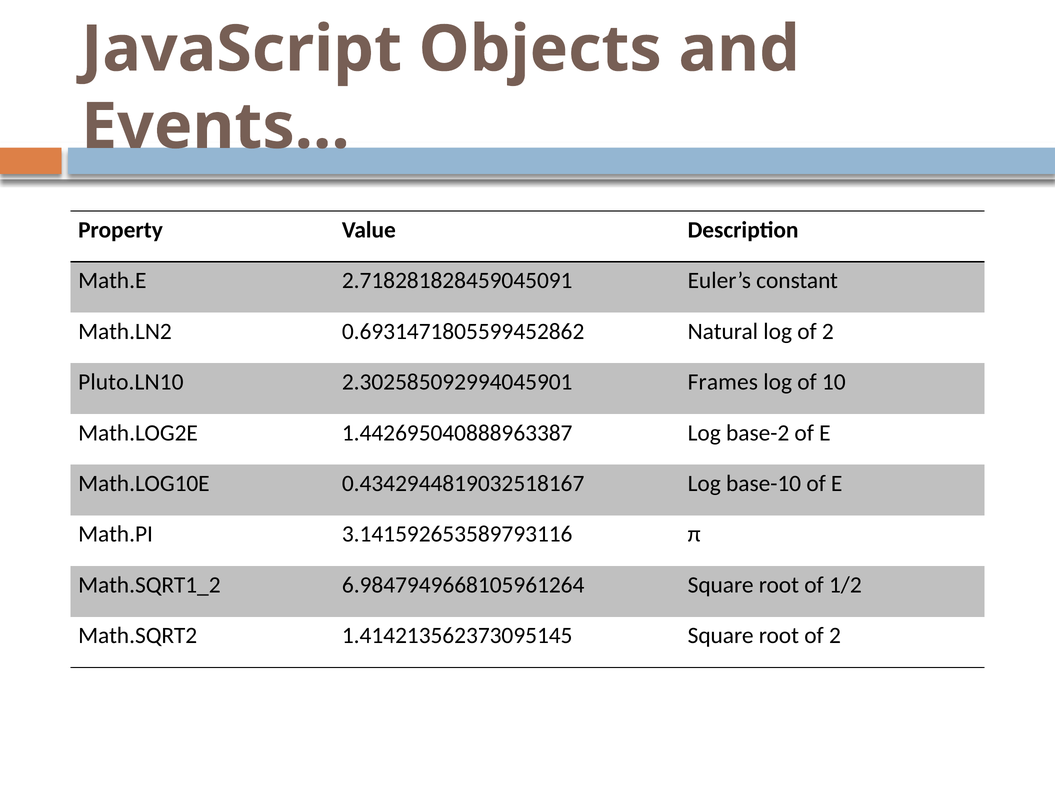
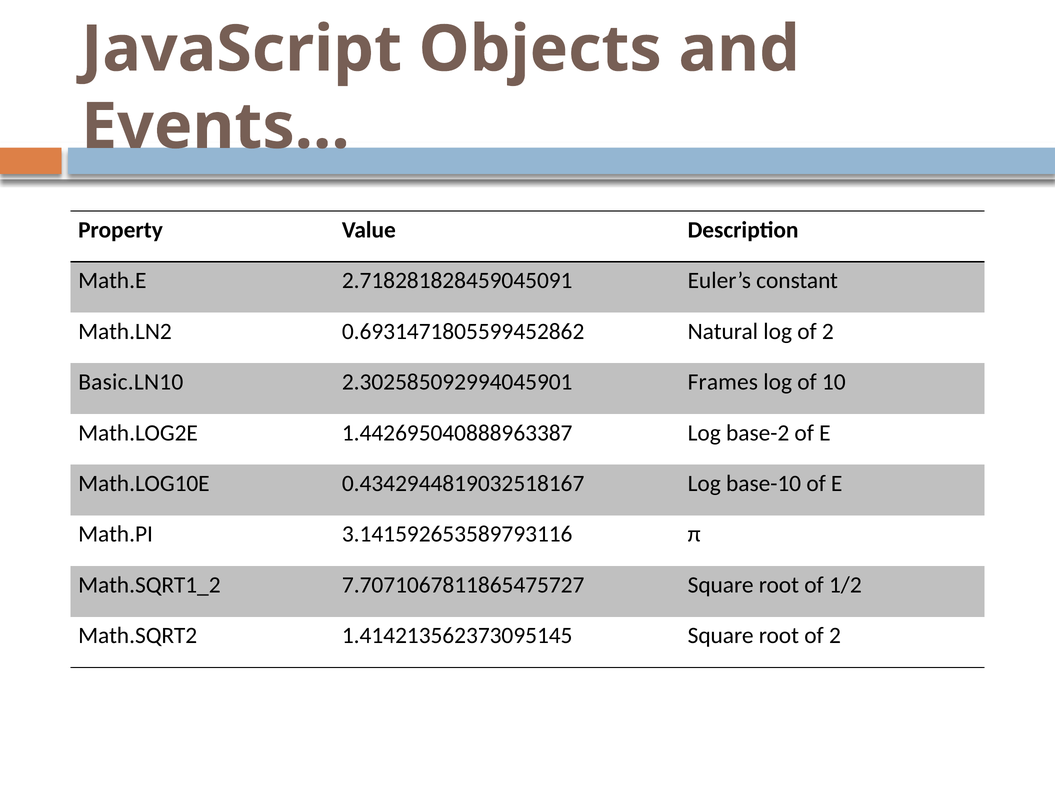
Pluto.LN10: Pluto.LN10 -> Basic.LN10
6.9847949668105961264: 6.9847949668105961264 -> 7.7071067811865475727
